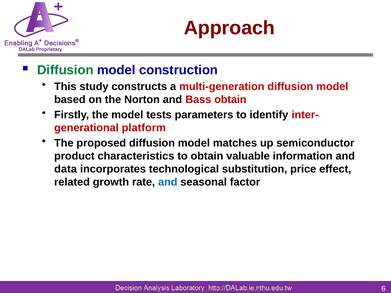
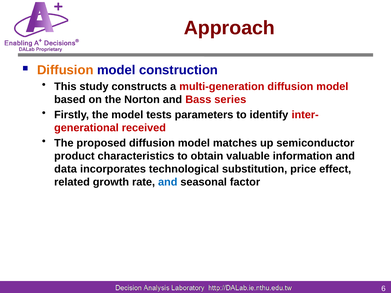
Diffusion at (65, 70) colour: green -> orange
Bass obtain: obtain -> series
platform: platform -> received
